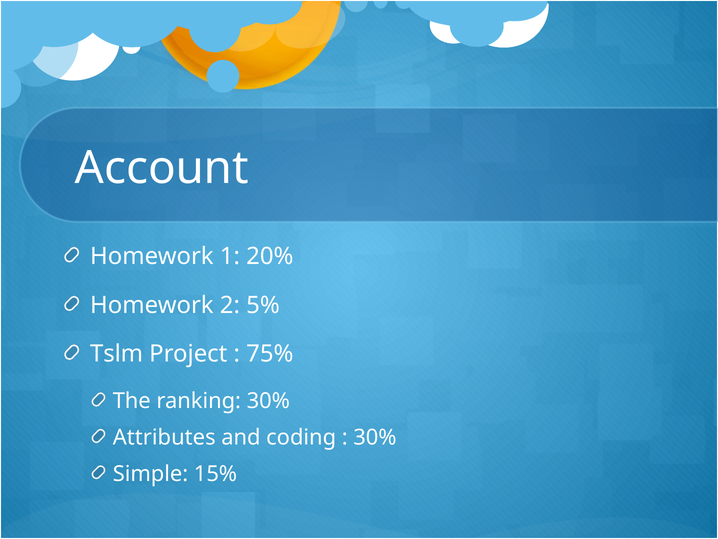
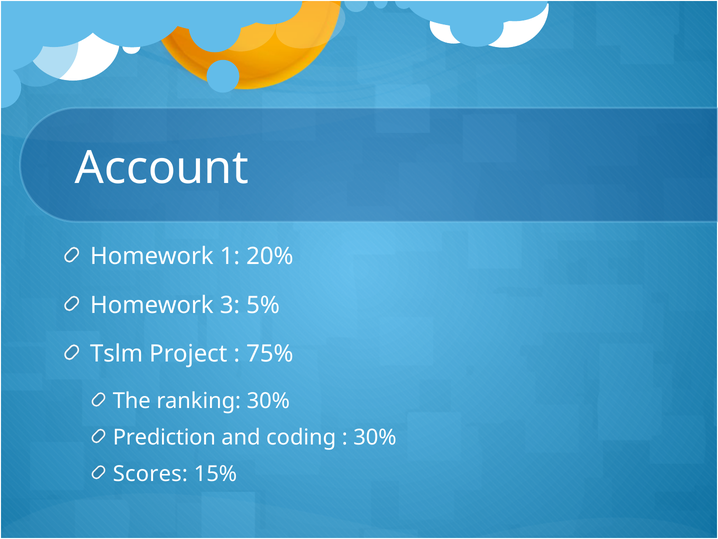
2: 2 -> 3
Attributes: Attributes -> Prediction
Simple: Simple -> Scores
